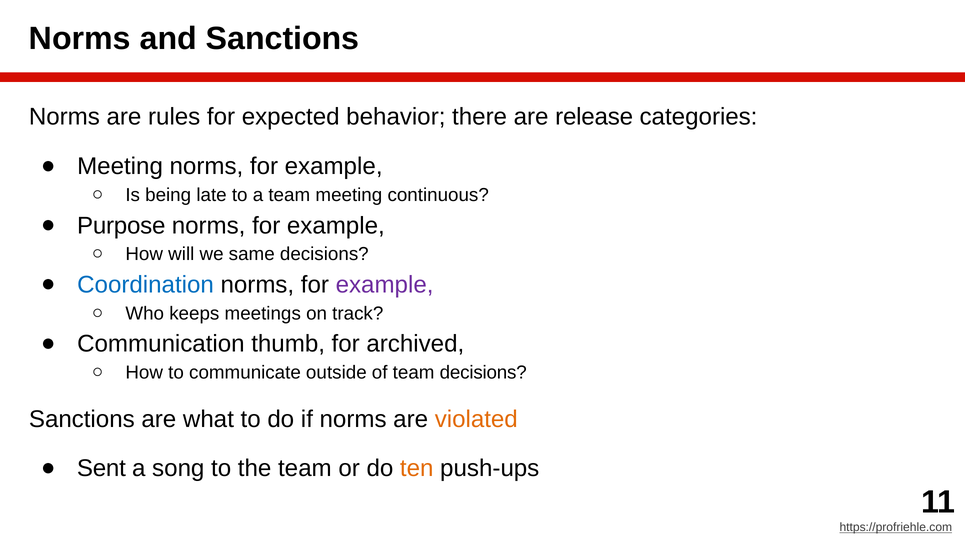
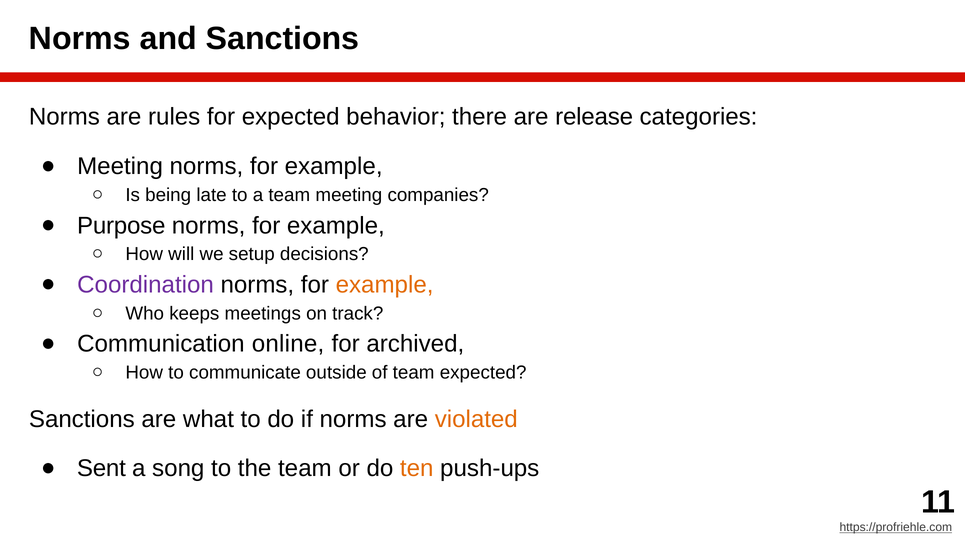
continuous: continuous -> companies
same: same -> setup
Coordination colour: blue -> purple
example at (385, 285) colour: purple -> orange
thumb: thumb -> online
team decisions: decisions -> expected
